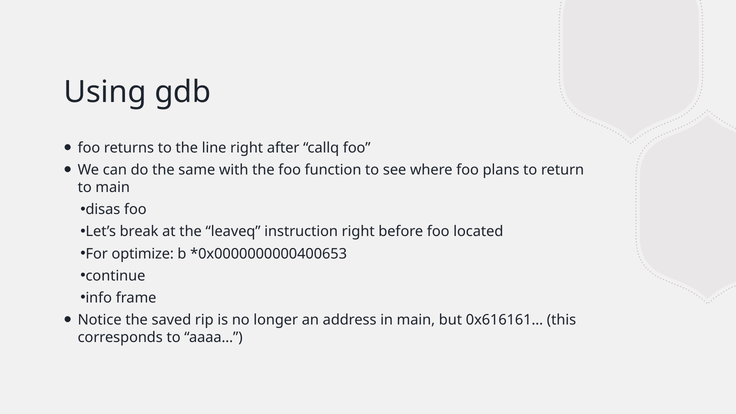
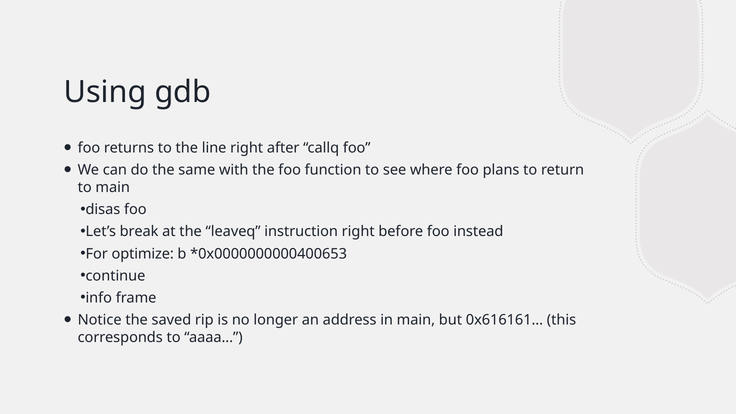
located: located -> instead
